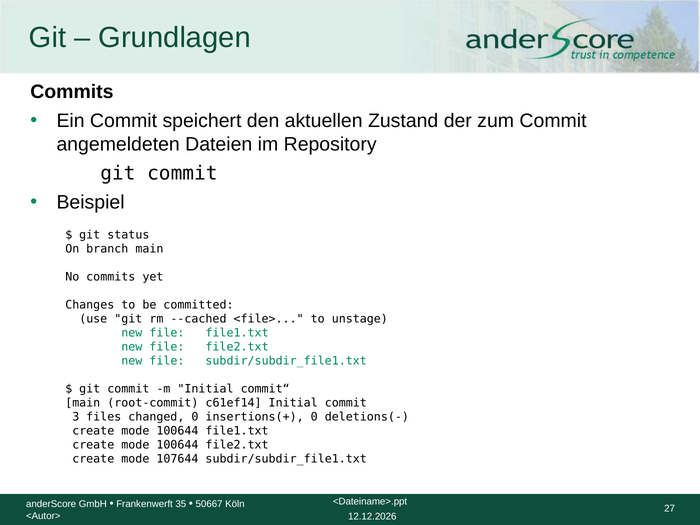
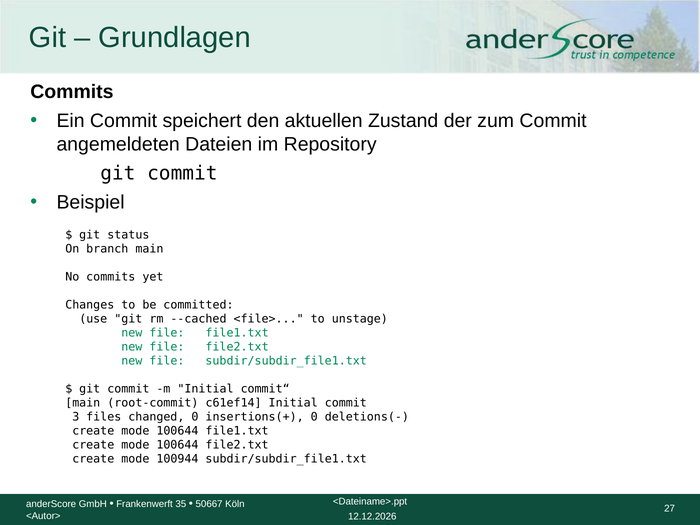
107644: 107644 -> 100944
